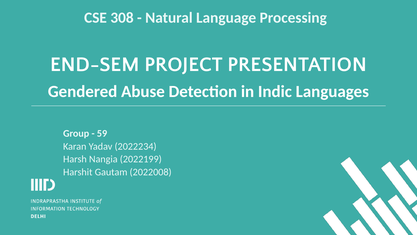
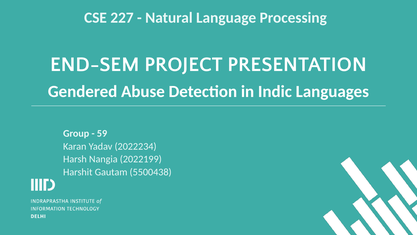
308: 308 -> 227
2022008: 2022008 -> 5500438
